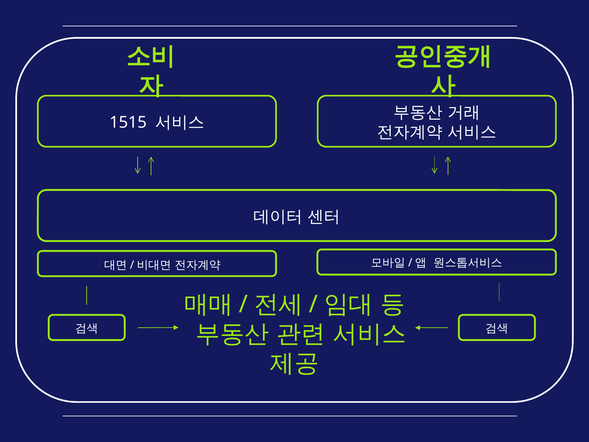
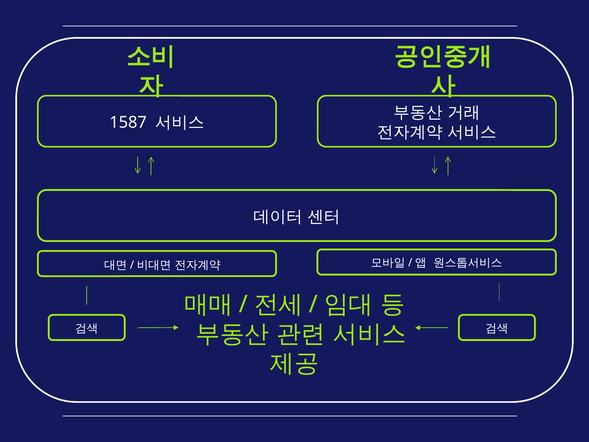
1515: 1515 -> 1587
